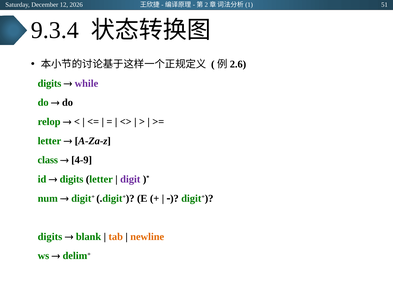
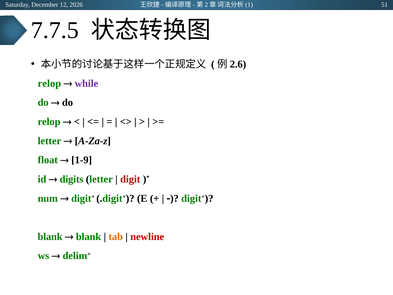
9.3.4: 9.3.4 -> 7.7.5
digits at (49, 83): digits -> relop
class: class -> float
4-9: 4-9 -> 1-9
digit colour: purple -> red
digits at (50, 236): digits -> blank
newline colour: orange -> red
